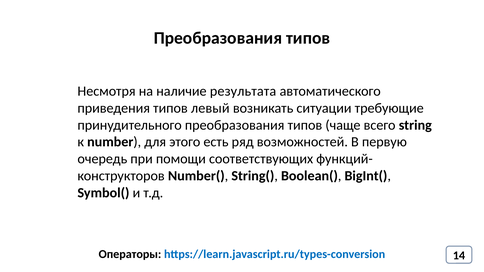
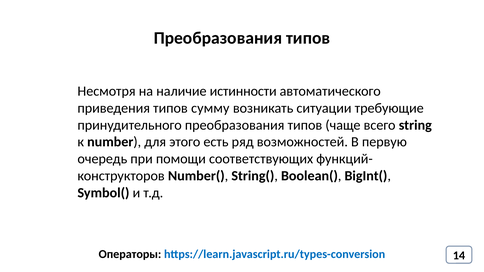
результата: результата -> истинности
левый: левый -> сумму
